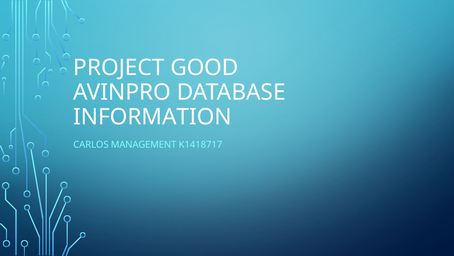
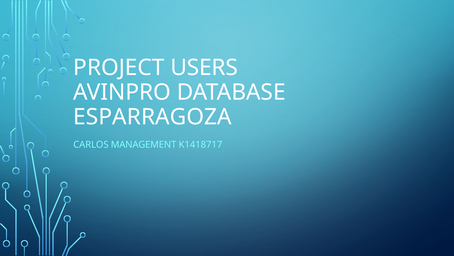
GOOD: GOOD -> USERS
INFORMATION: INFORMATION -> ESPARRAGOZA
